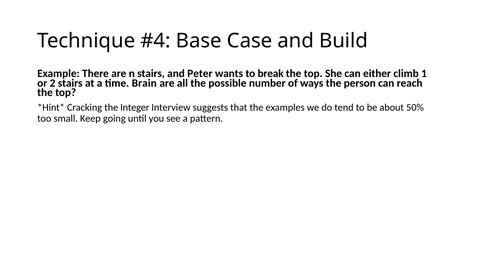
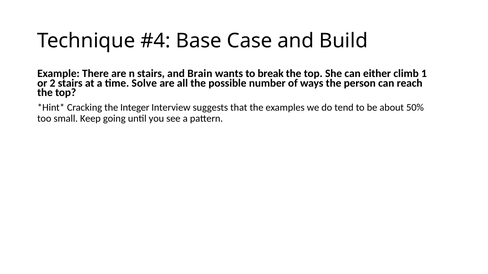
Peter: Peter -> Brain
Brain: Brain -> Solve
